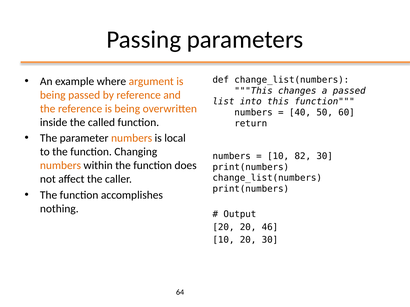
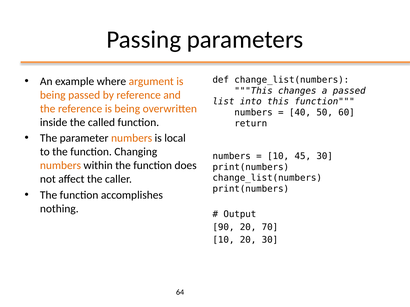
82: 82 -> 45
20 at (223, 227): 20 -> 90
46: 46 -> 70
